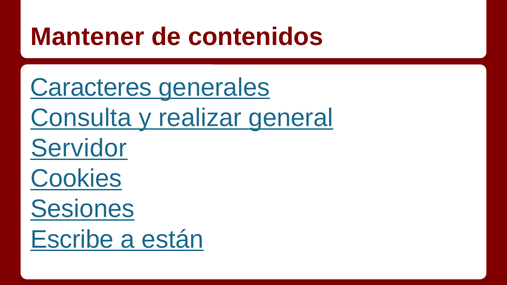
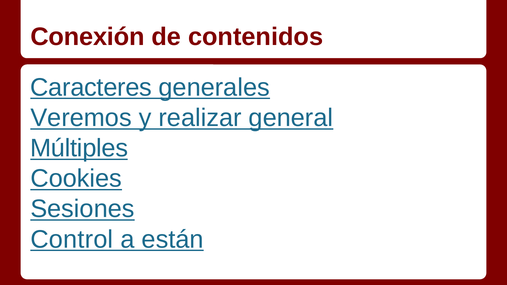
Mantener: Mantener -> Conexión
Consulta: Consulta -> Veremos
Servidor: Servidor -> Múltiples
Escribe: Escribe -> Control
